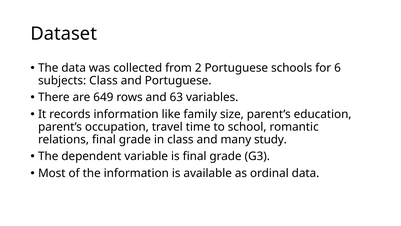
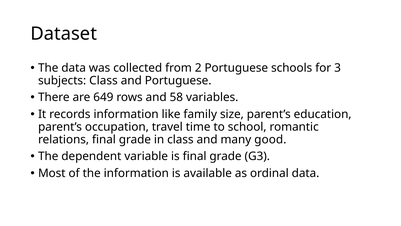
6: 6 -> 3
63: 63 -> 58
study: study -> good
